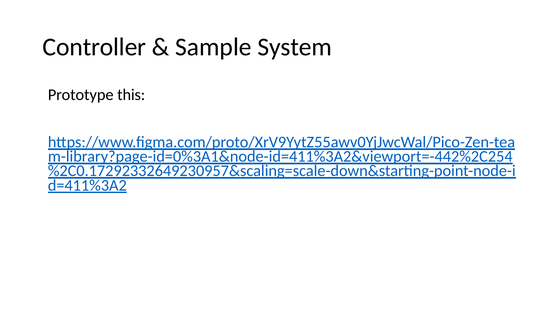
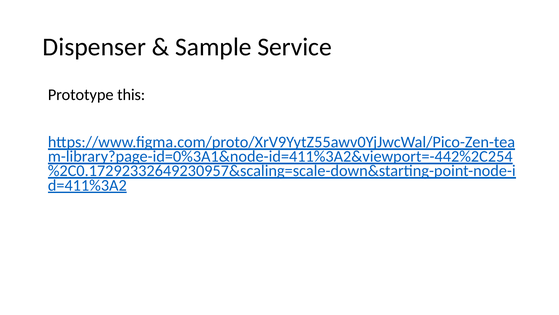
Controller: Controller -> Dispenser
System: System -> Service
